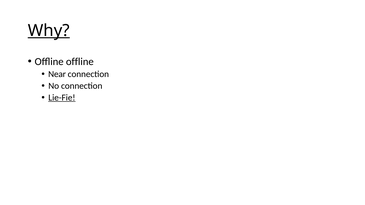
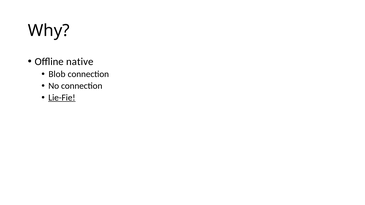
Why underline: present -> none
Offline offline: offline -> native
Near: Near -> Blob
